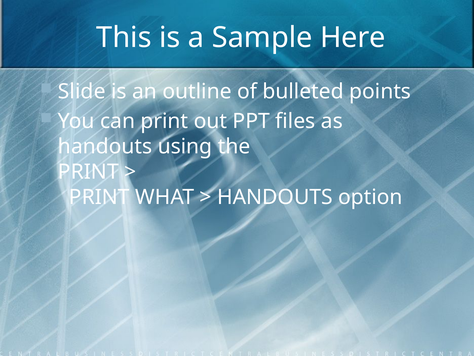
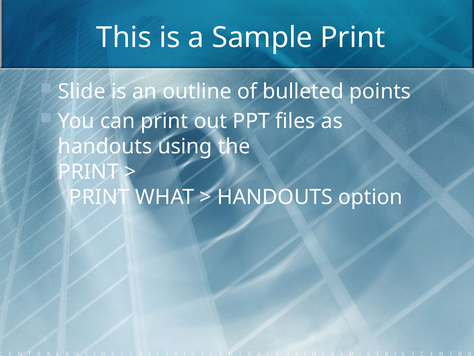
Sample Here: Here -> Print
